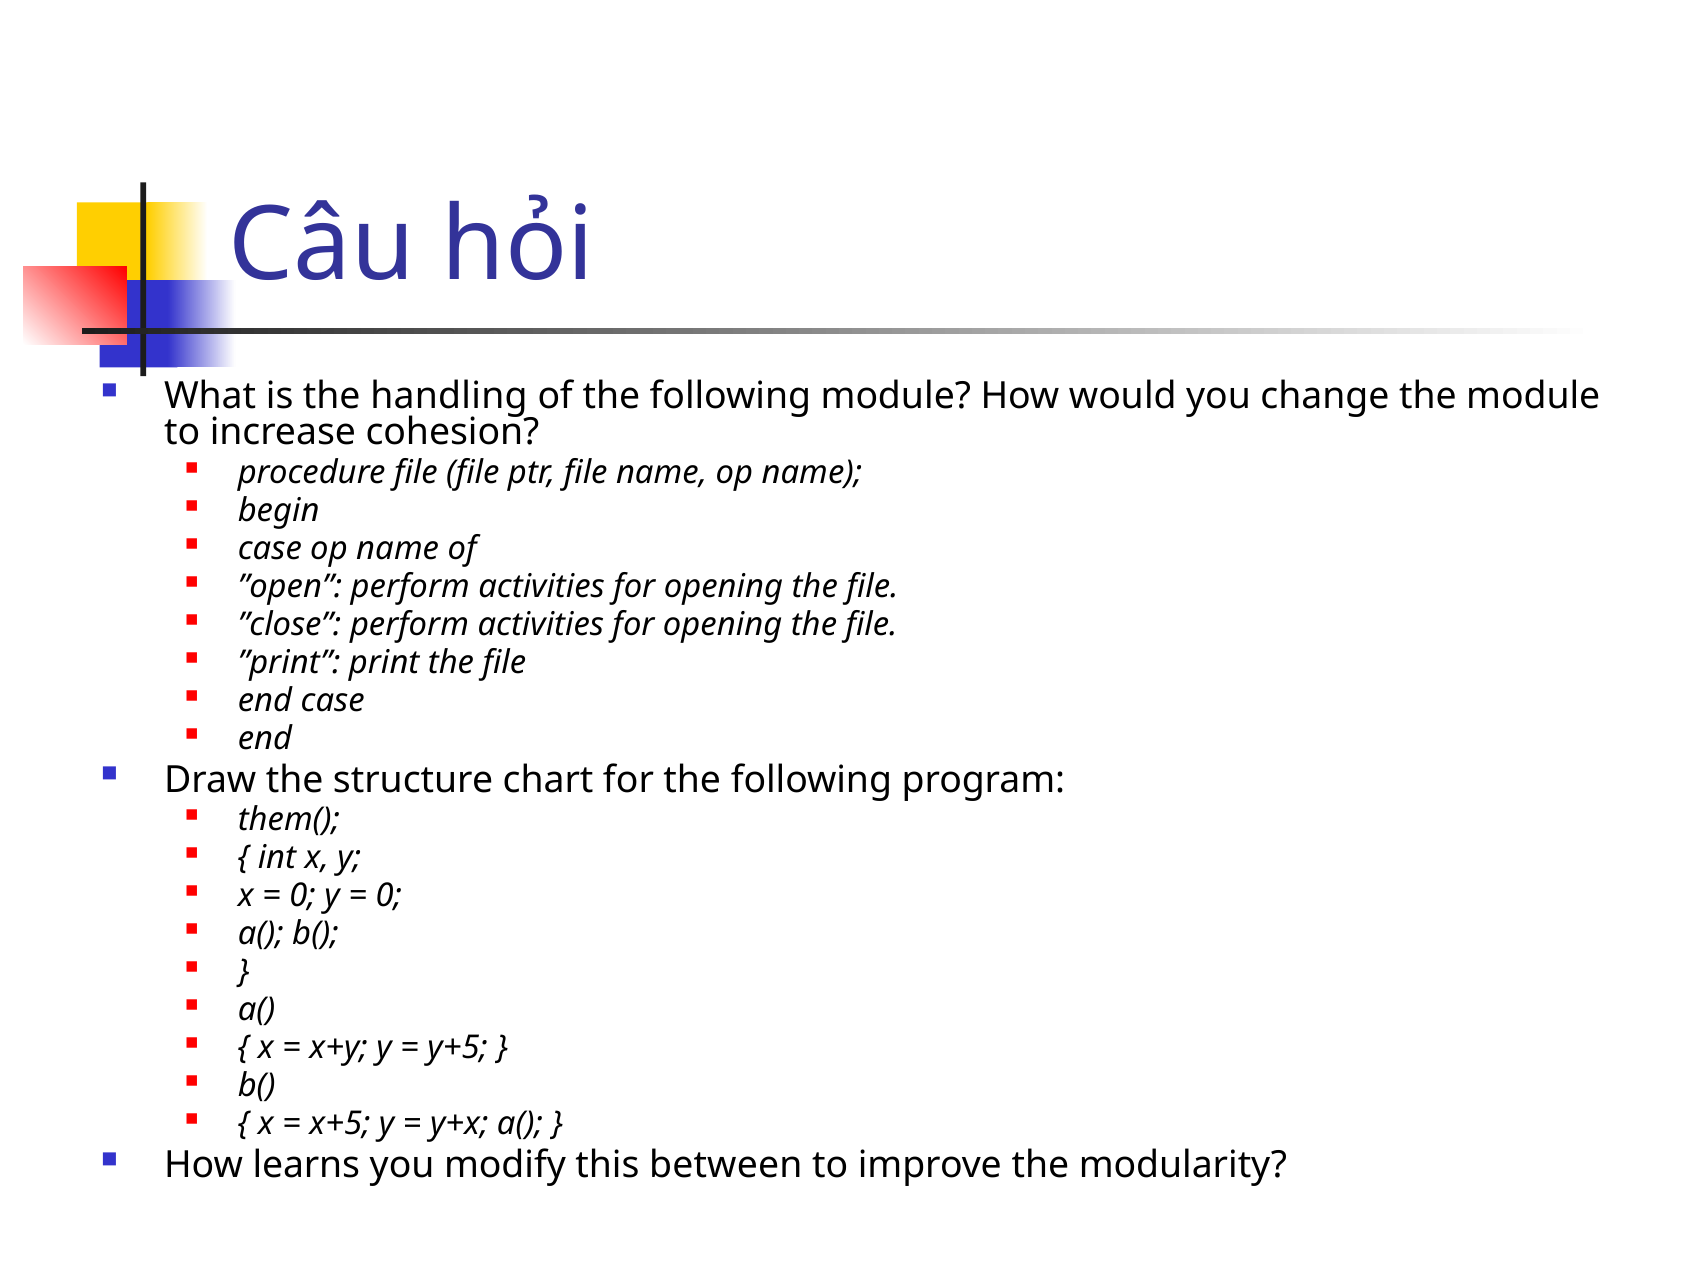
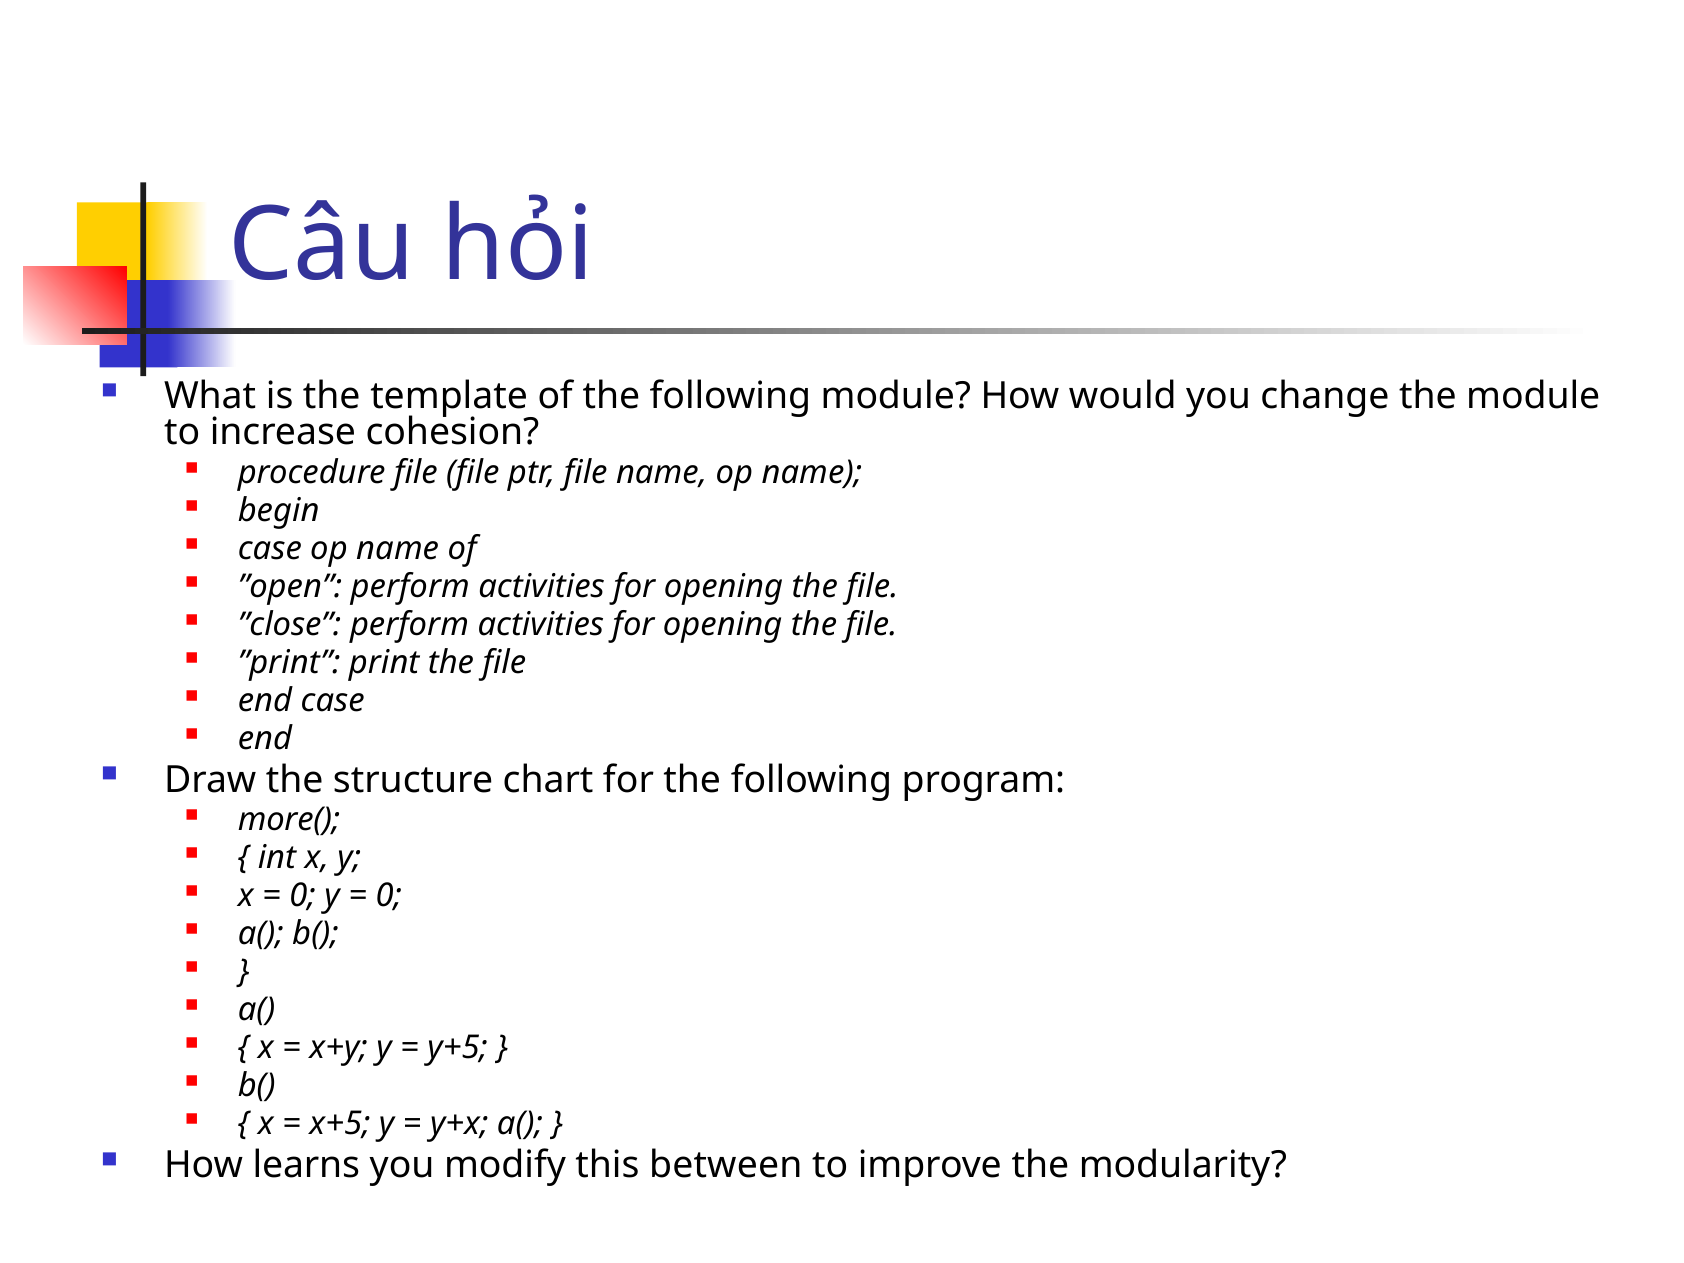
handling: handling -> template
them(: them( -> more(
